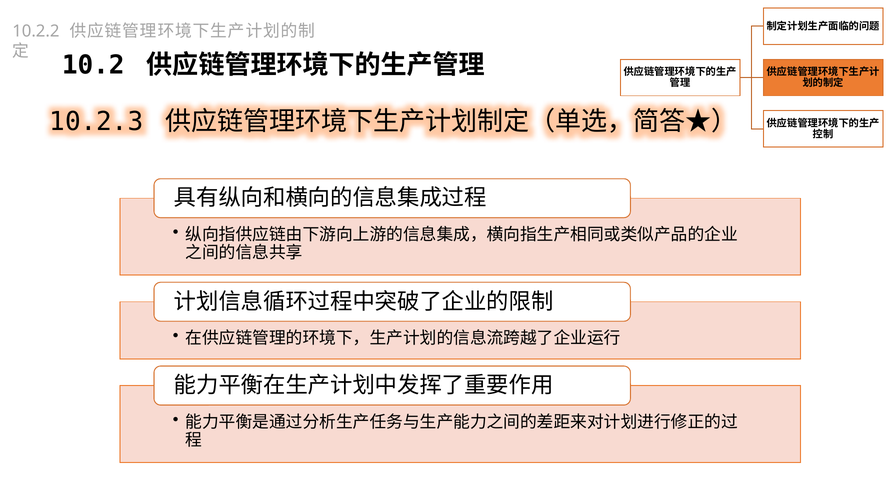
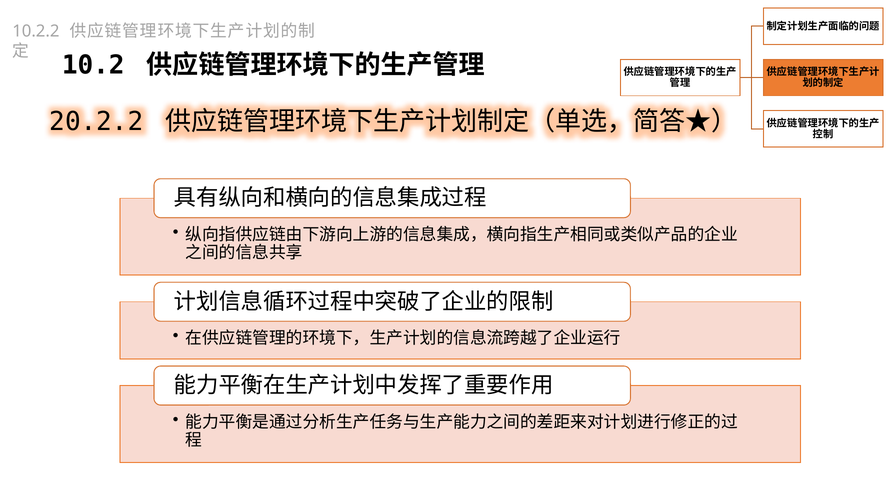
10.2.3: 10.2.3 -> 20.2.2
